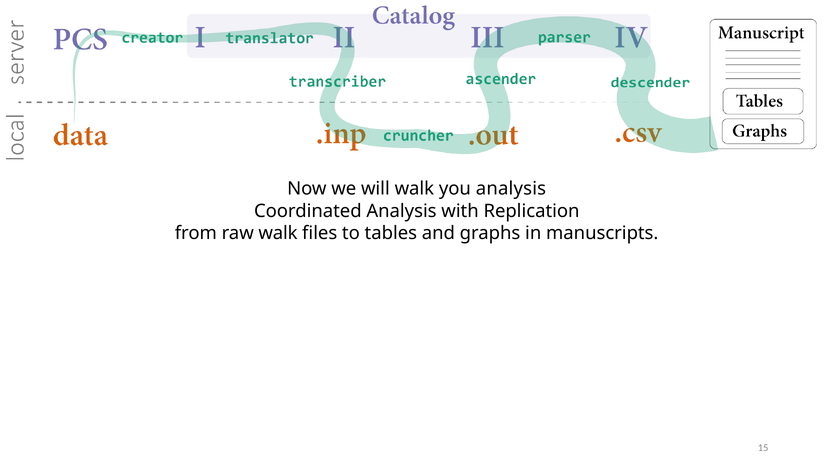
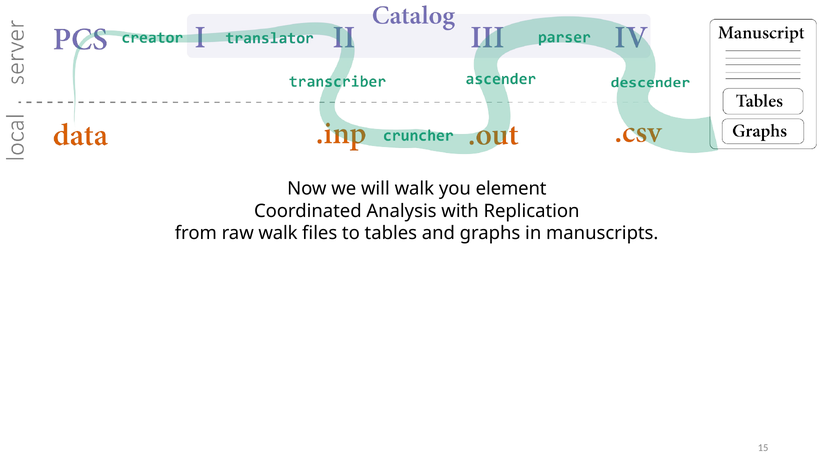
you analysis: analysis -> element
